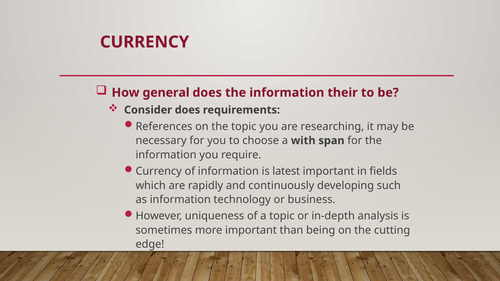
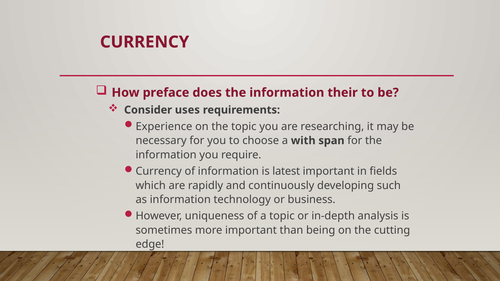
general: general -> preface
Consider does: does -> uses
References: References -> Experience
